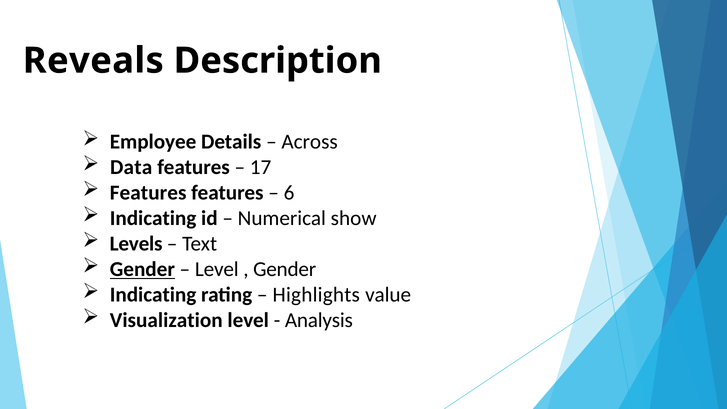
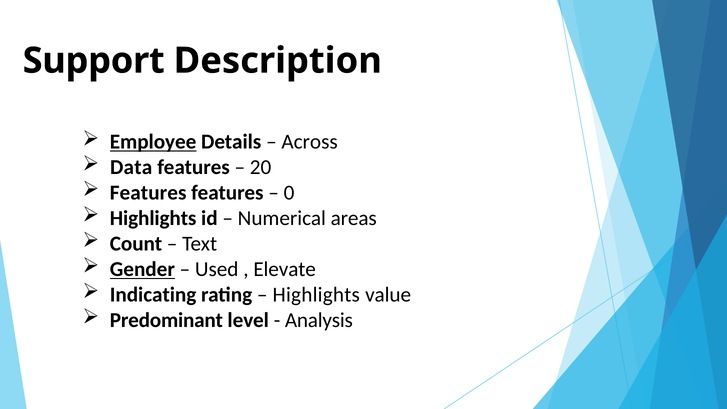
Reveals: Reveals -> Support
Employee underline: none -> present
17: 17 -> 20
6: 6 -> 0
Indicating at (153, 218): Indicating -> Highlights
show: show -> areas
Levels: Levels -> Count
Level at (217, 269): Level -> Used
Gender at (285, 269): Gender -> Elevate
Visualization: Visualization -> Predominant
